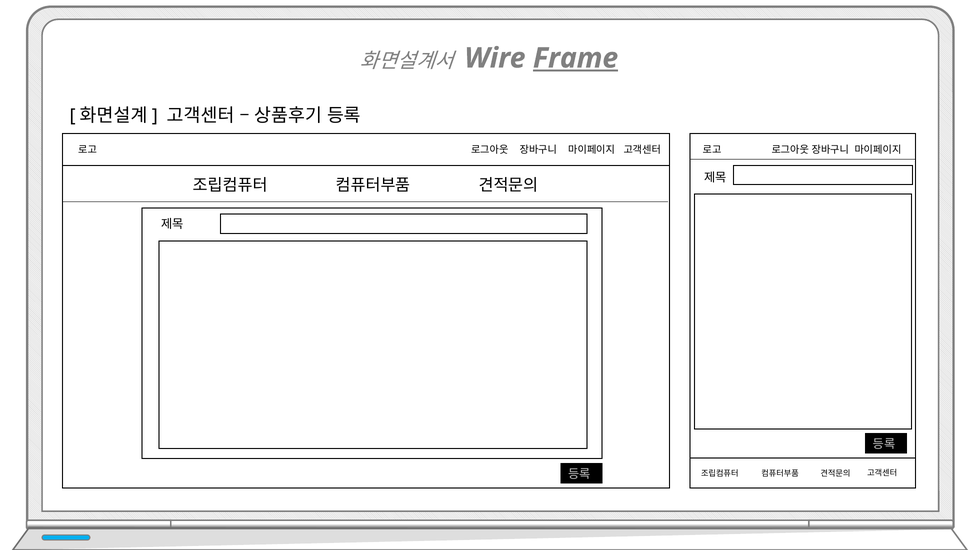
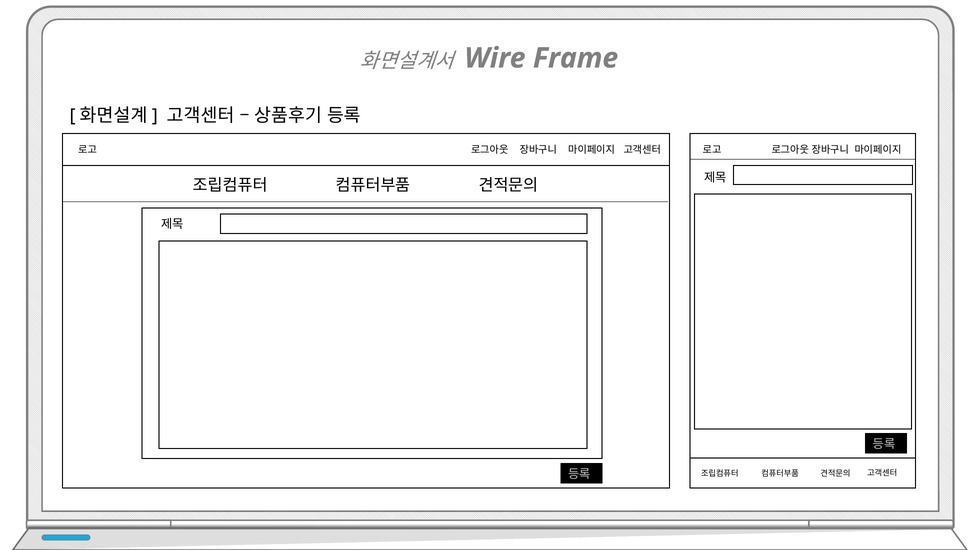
Frame underline: present -> none
